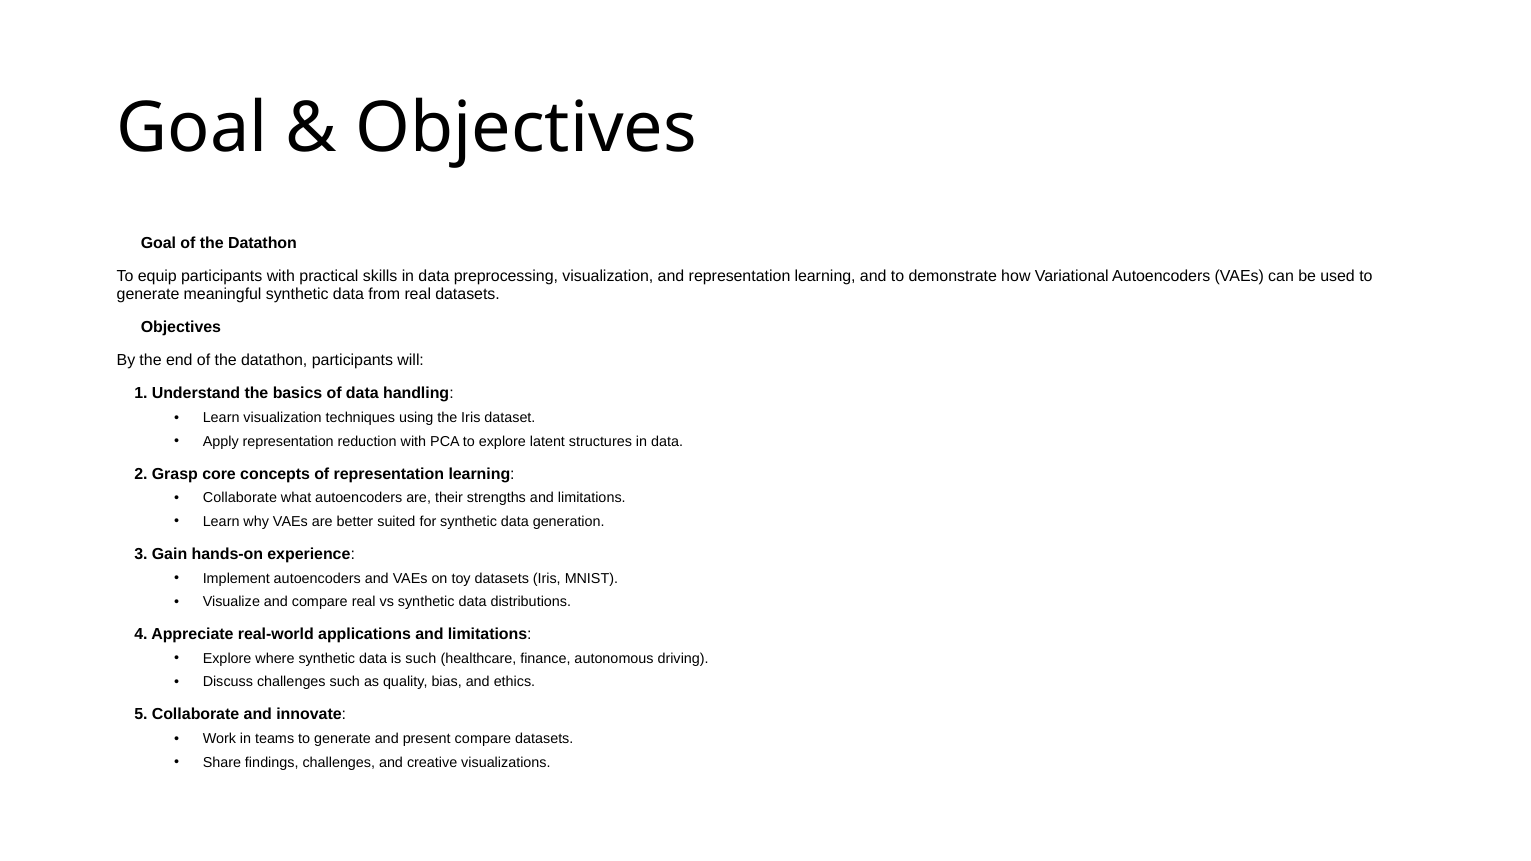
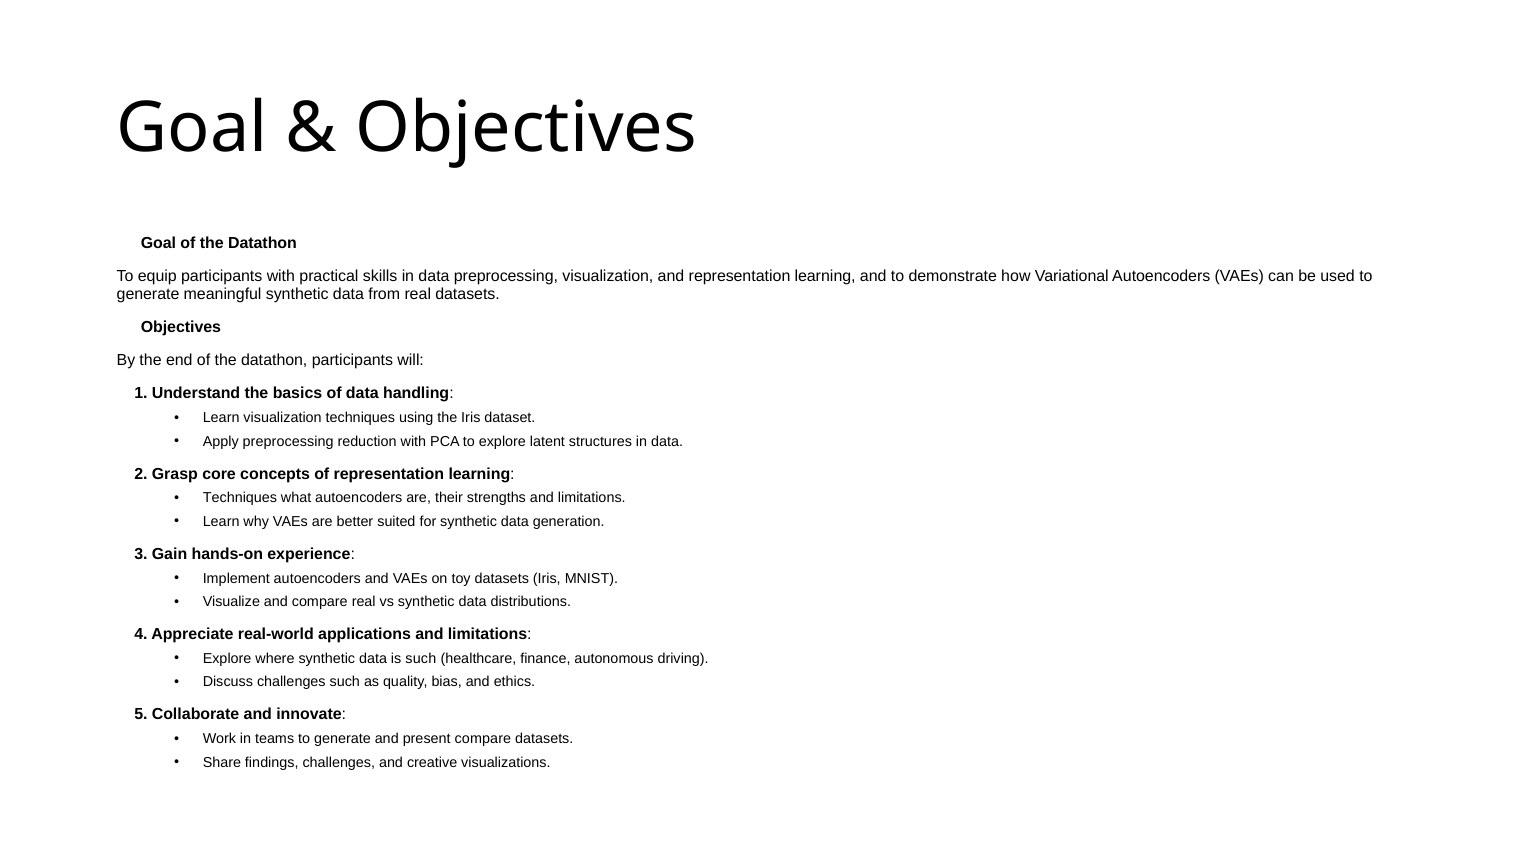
Apply representation: representation -> preprocessing
Collaborate at (240, 498): Collaborate -> Techniques
